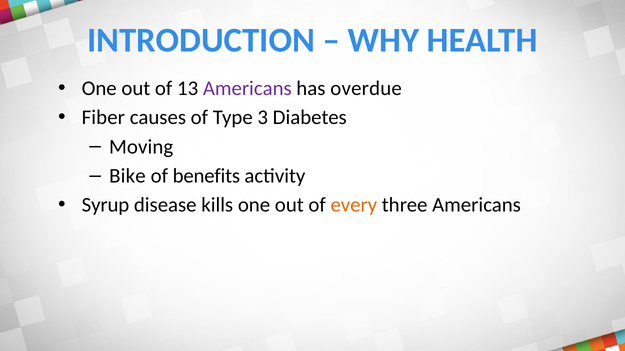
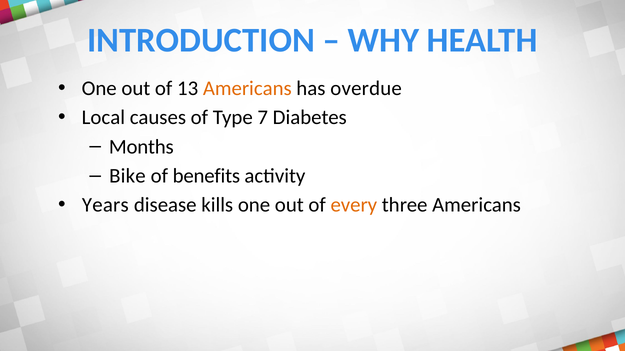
Americans at (247, 89) colour: purple -> orange
Fiber: Fiber -> Local
3: 3 -> 7
Moving: Moving -> Months
Syrup: Syrup -> Years
